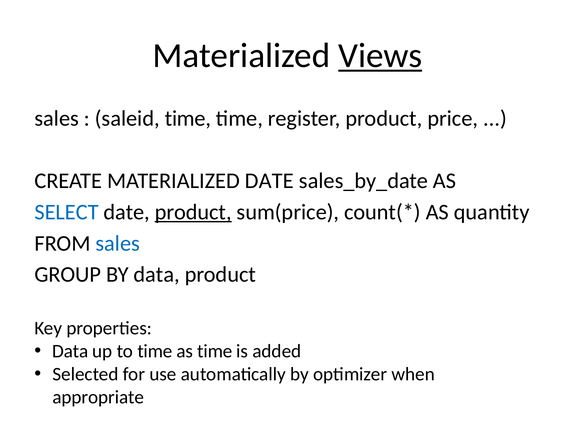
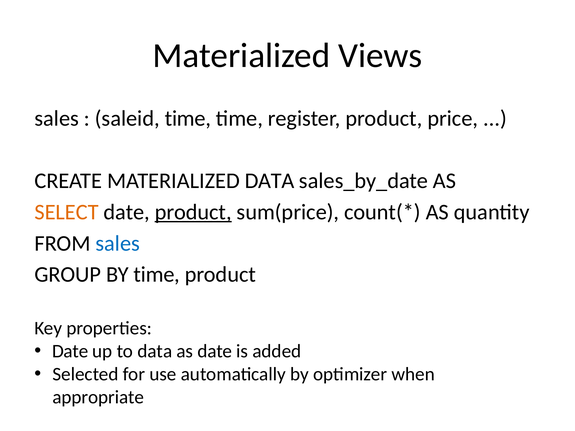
Views underline: present -> none
MATERIALIZED DATE: DATE -> DATA
SELECT colour: blue -> orange
BY data: data -> time
Data at (70, 351): Data -> Date
to time: time -> data
as time: time -> date
